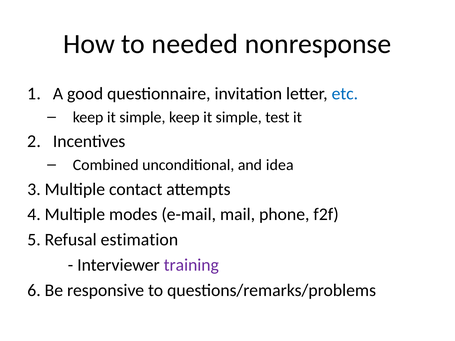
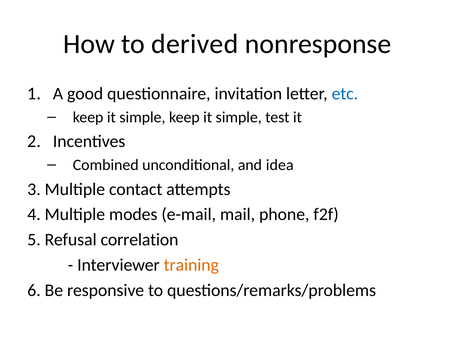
needed: needed -> derived
estimation: estimation -> correlation
training colour: purple -> orange
